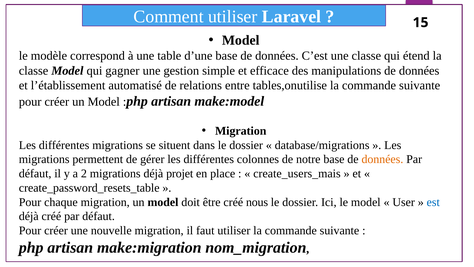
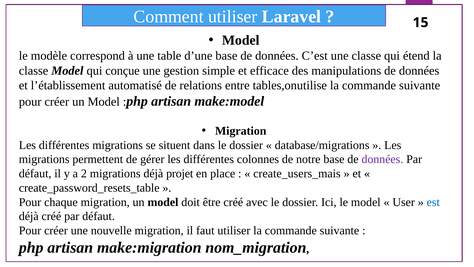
gagner: gagner -> conçue
données at (382, 159) colour: orange -> purple
nous: nous -> avec
